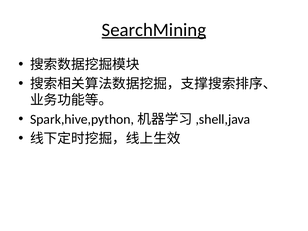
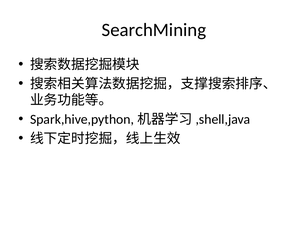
SearchMining underline: present -> none
